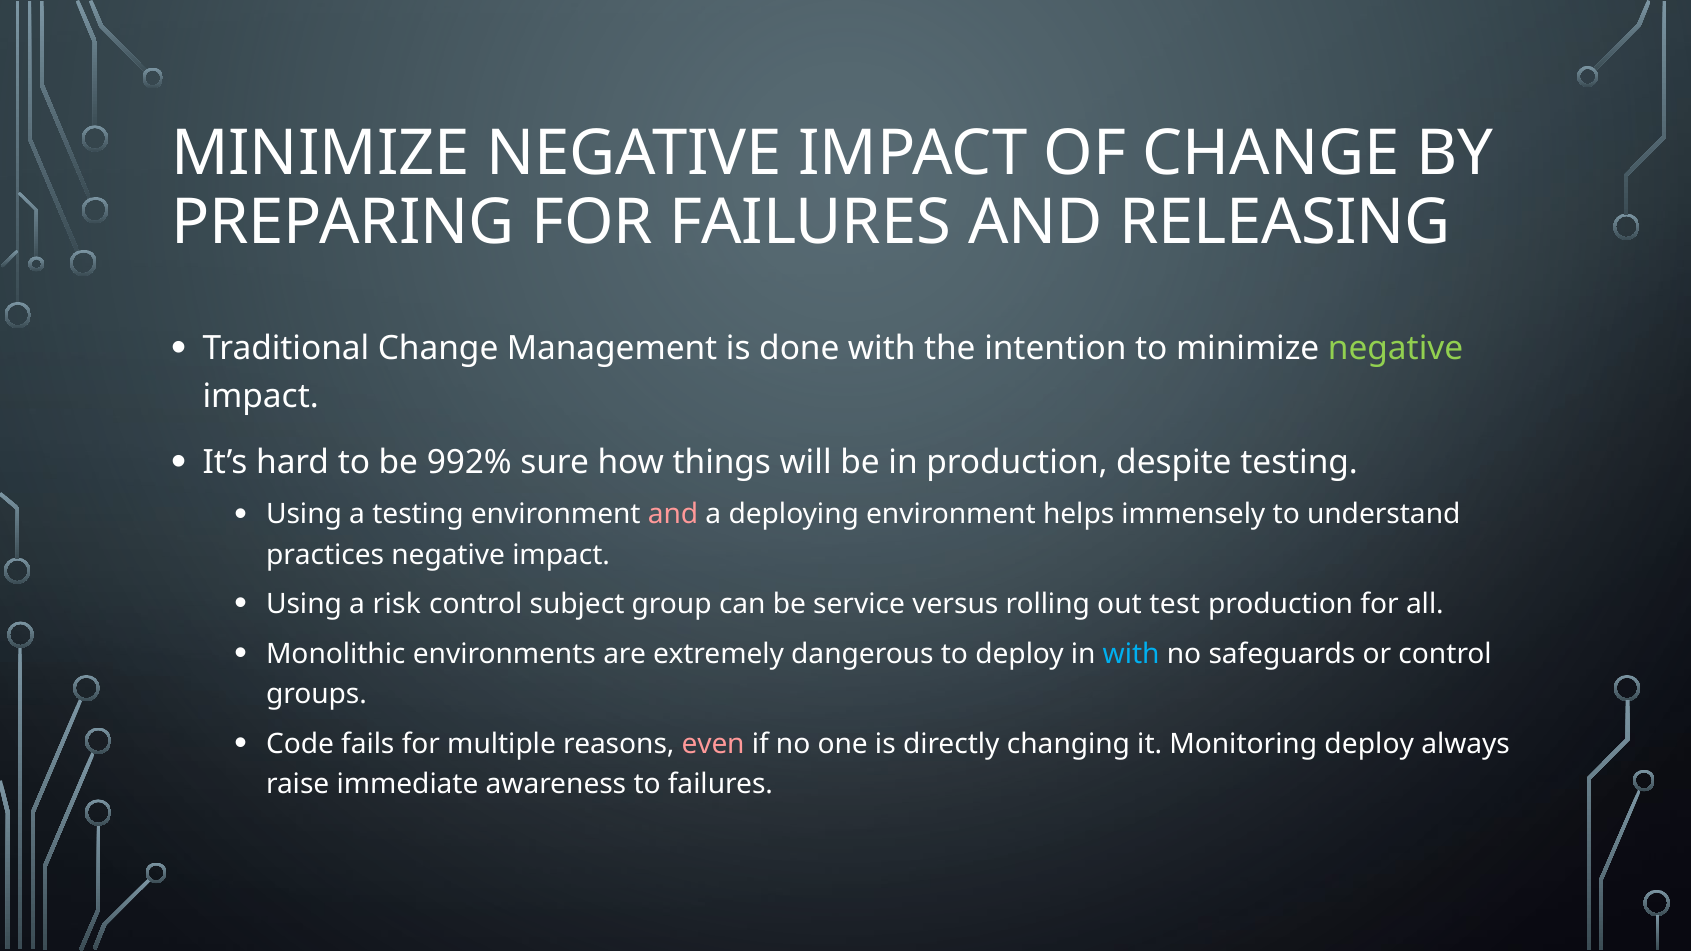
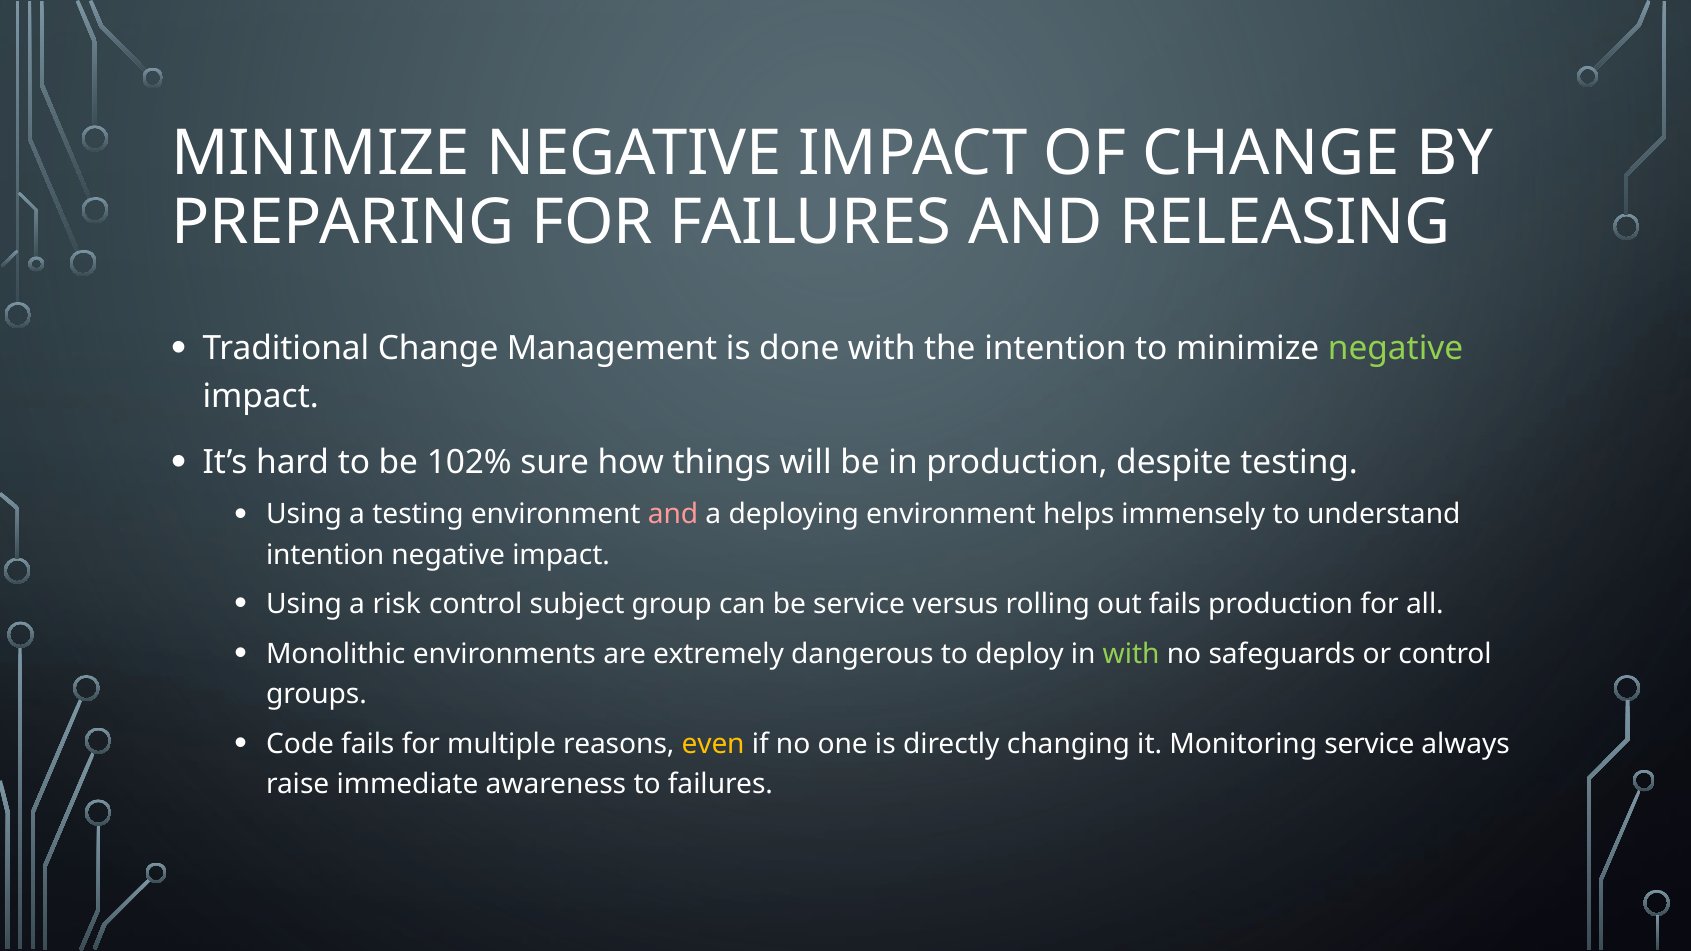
992%: 992% -> 102%
practices at (325, 555): practices -> intention
out test: test -> fails
with at (1131, 654) colour: light blue -> light green
even colour: pink -> yellow
Monitoring deploy: deploy -> service
